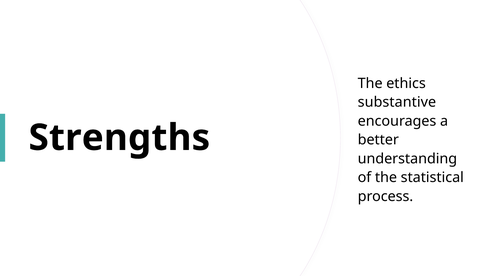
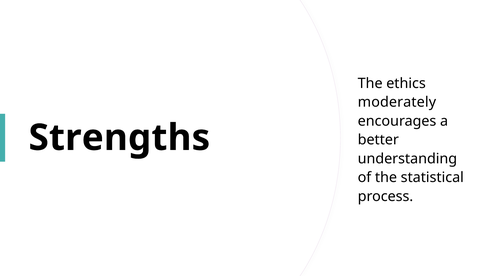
substantive: substantive -> moderately
